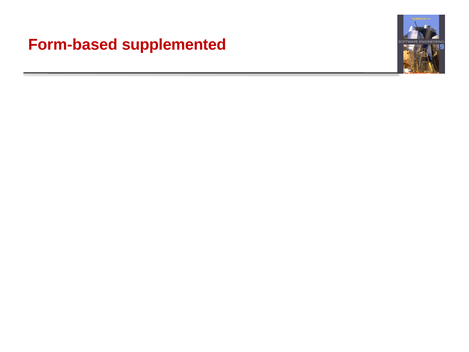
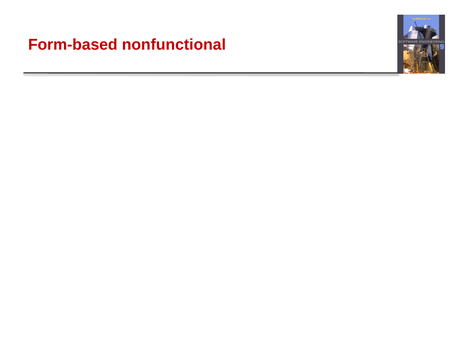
supplemented: supplemented -> nonfunctional
